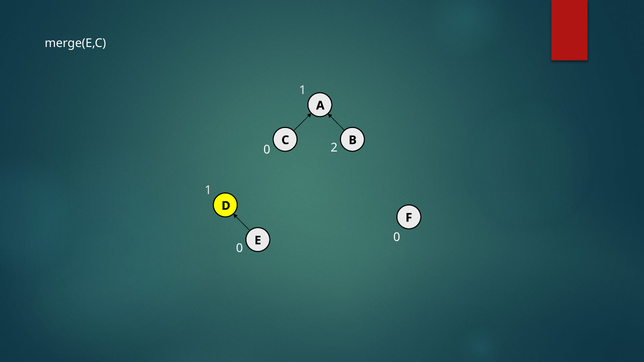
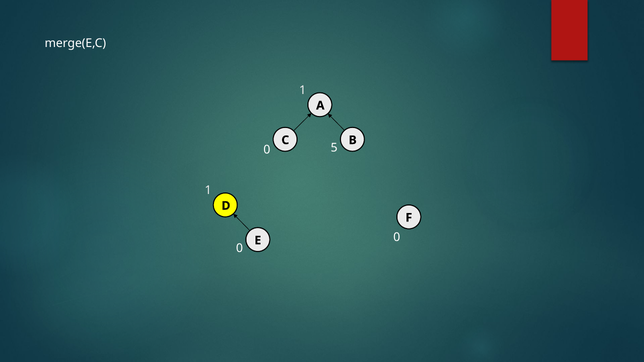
2: 2 -> 5
